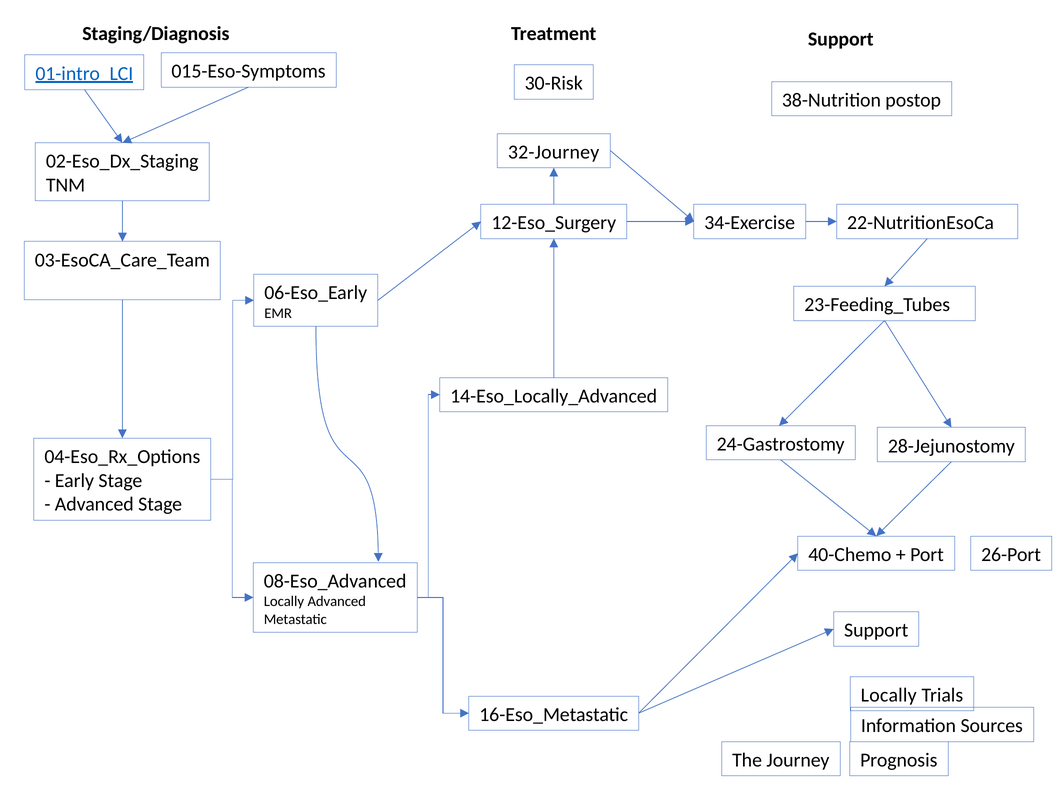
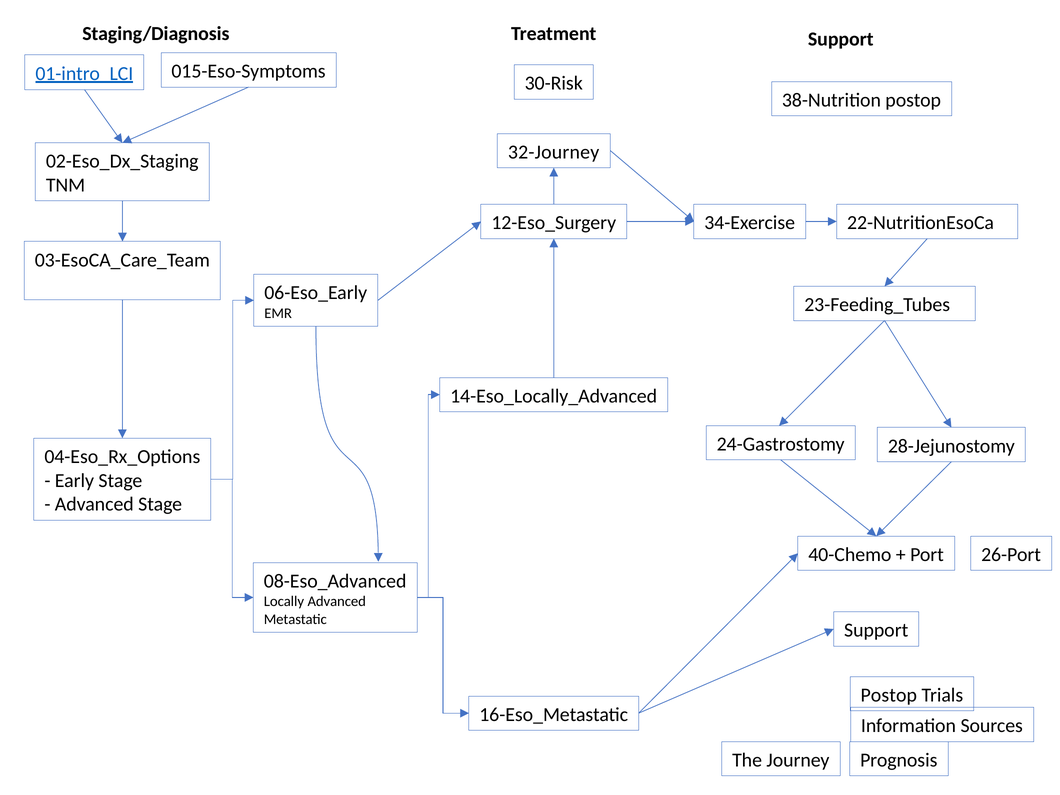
Locally at (889, 695): Locally -> Postop
